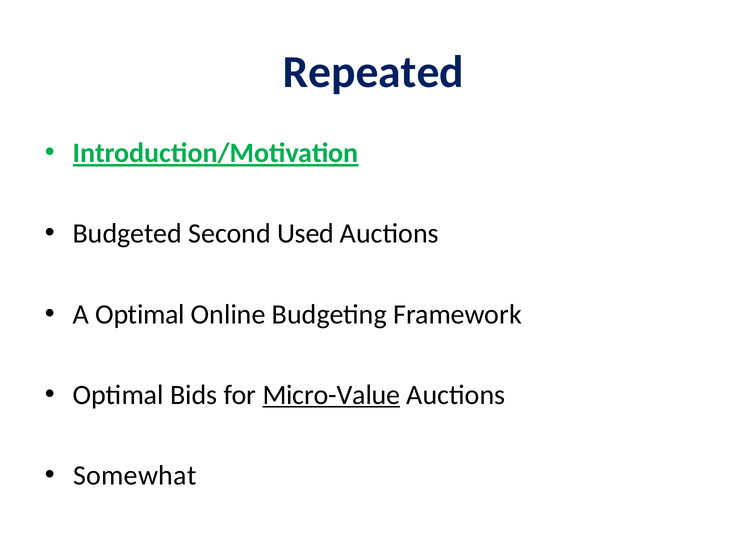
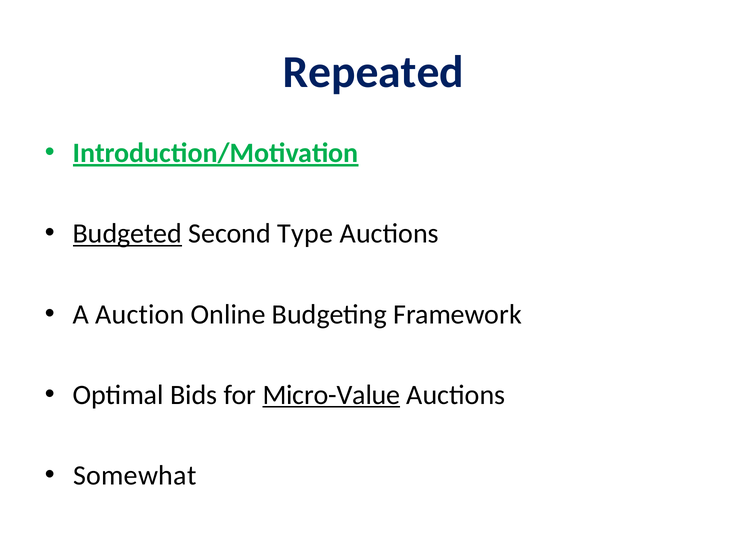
Budgeted underline: none -> present
Used: Used -> Type
A Optimal: Optimal -> Auction
